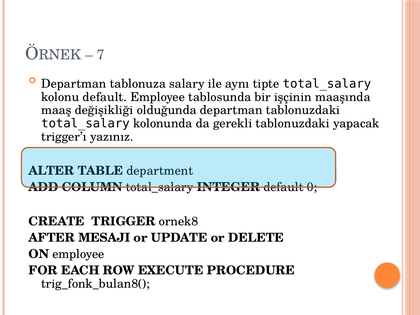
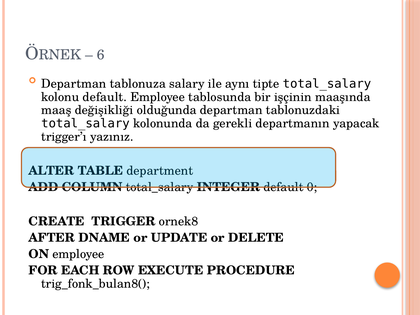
7: 7 -> 6
gerekli tablonuzdaki: tablonuzdaki -> departmanın
MESAJI: MESAJI -> DNAME
